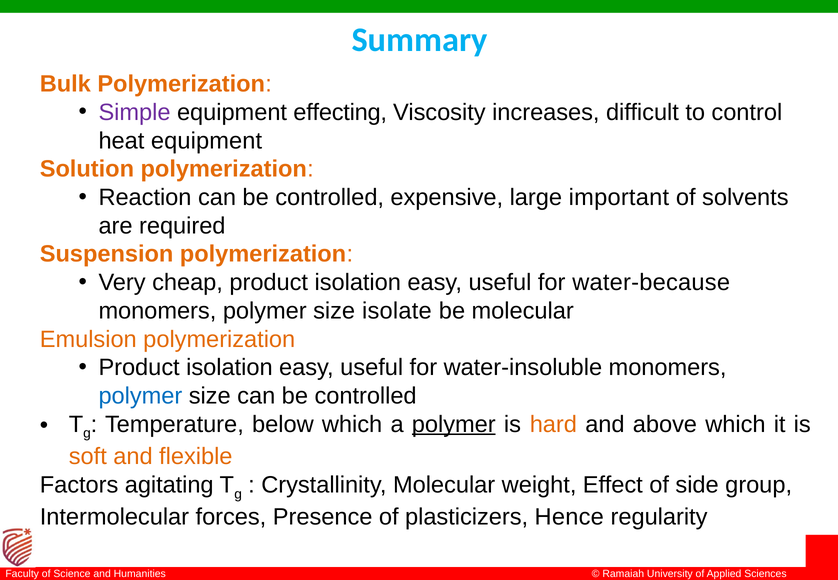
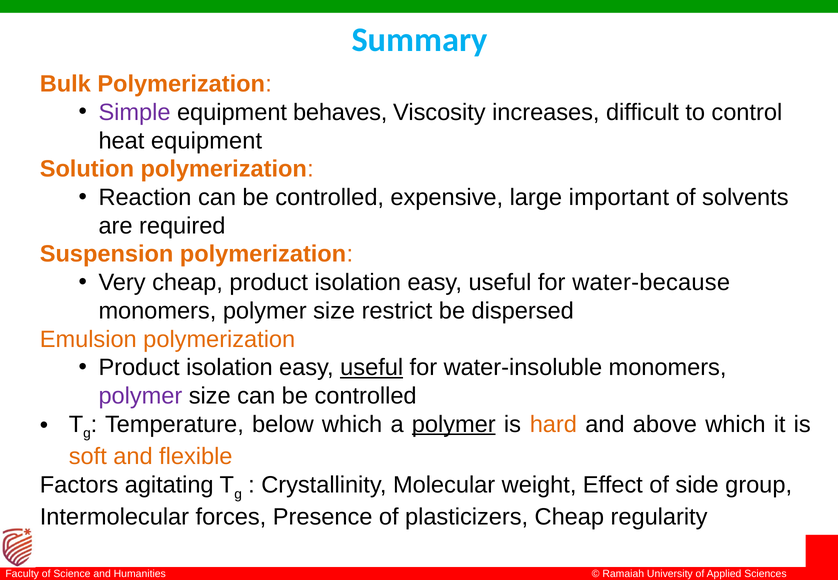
effecting: effecting -> behaves
isolate: isolate -> restrict
be molecular: molecular -> dispersed
useful at (372, 368) underline: none -> present
polymer at (140, 396) colour: blue -> purple
plasticizers Hence: Hence -> Cheap
